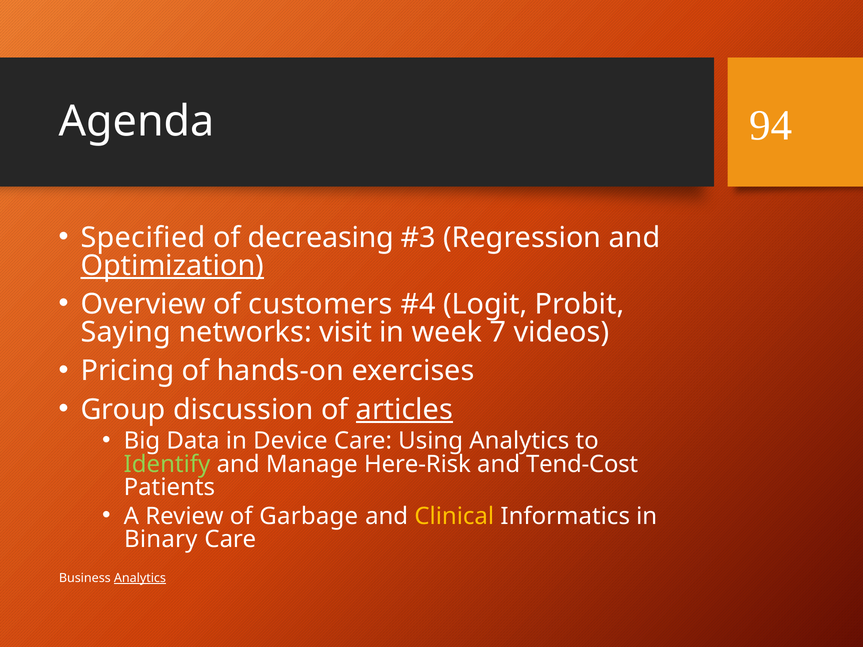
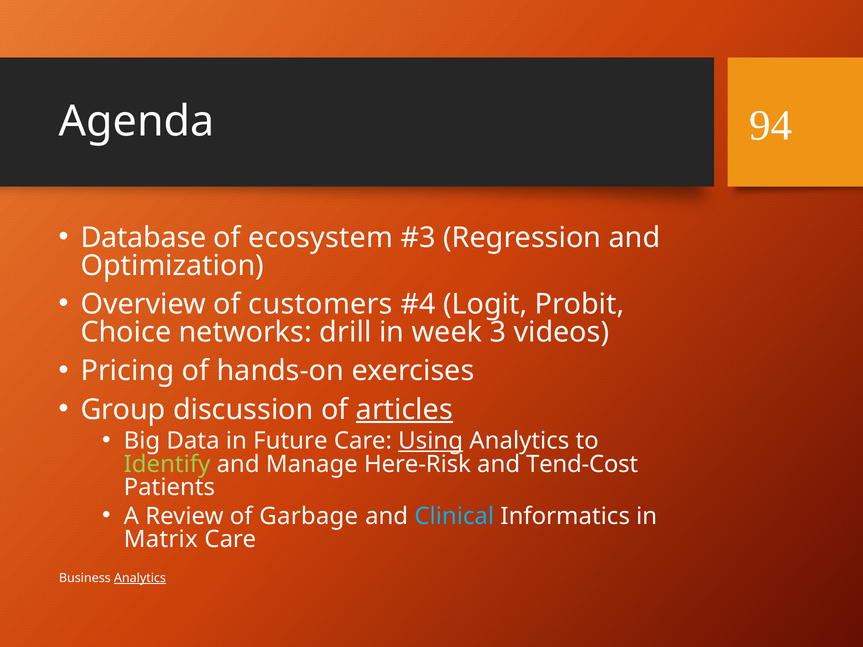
Specified: Specified -> Database
decreasing: decreasing -> ecosystem
Optimization underline: present -> none
Saying: Saying -> Choice
visit: visit -> drill
7: 7 -> 3
Device: Device -> Future
Using underline: none -> present
Clinical colour: yellow -> light blue
Binary: Binary -> Matrix
